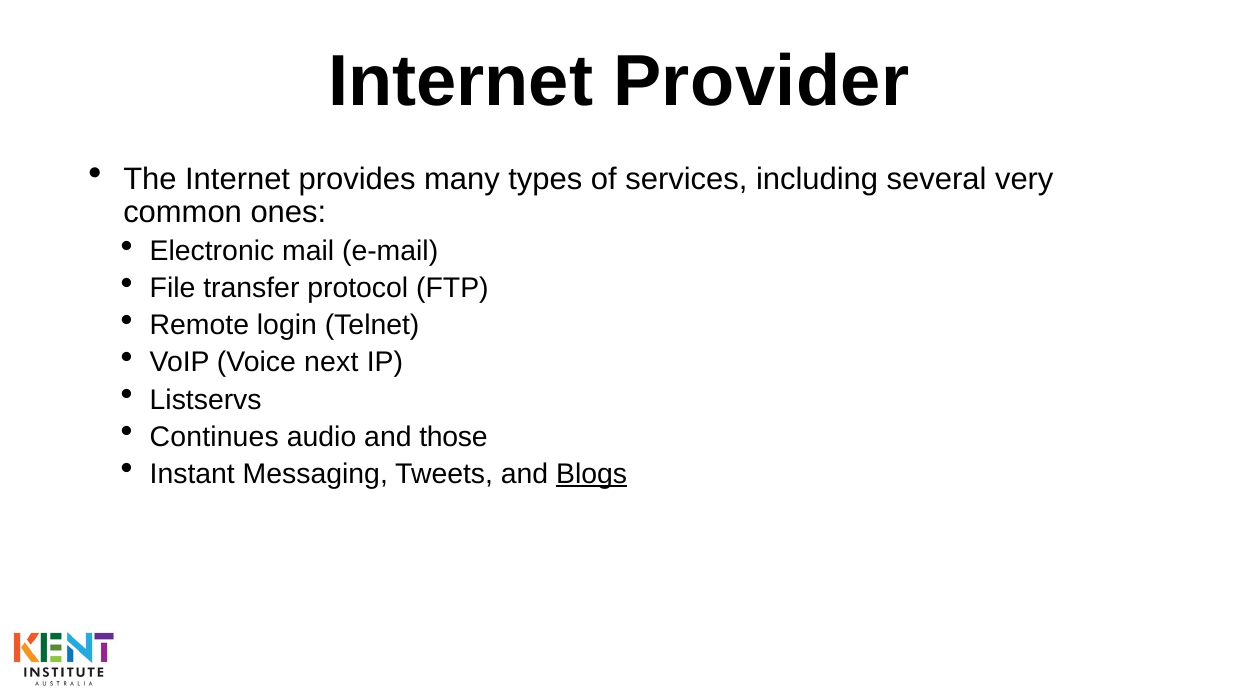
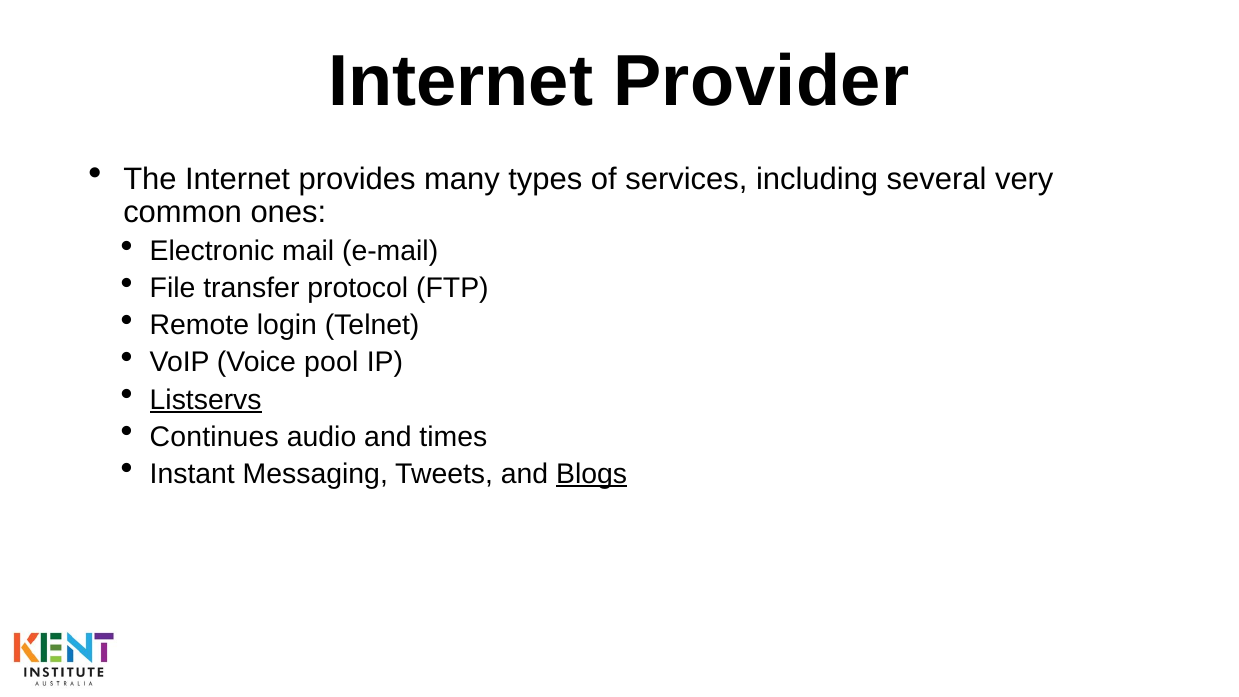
next: next -> pool
Listservs underline: none -> present
those: those -> times
